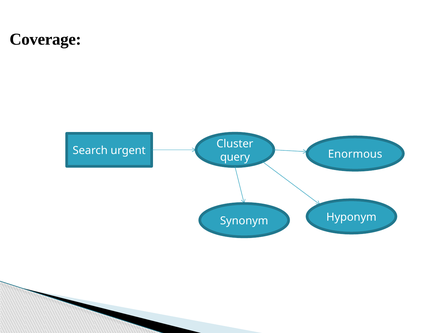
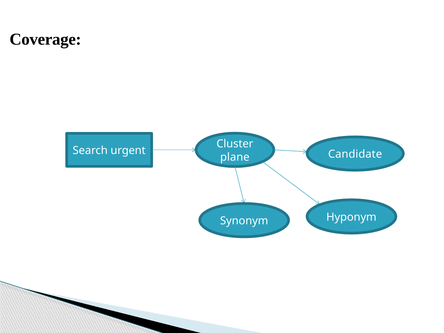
Enormous: Enormous -> Candidate
query: query -> plane
